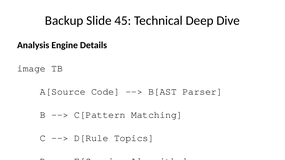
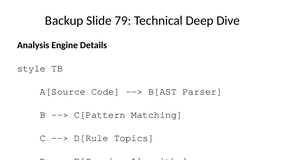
45: 45 -> 79
image: image -> style
